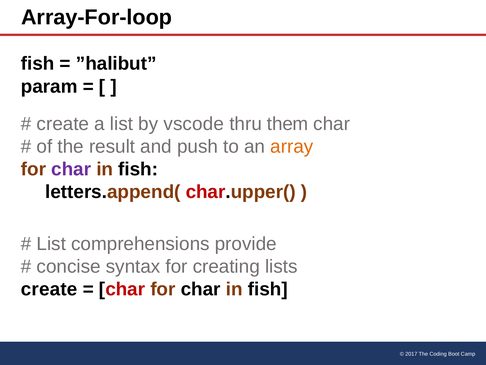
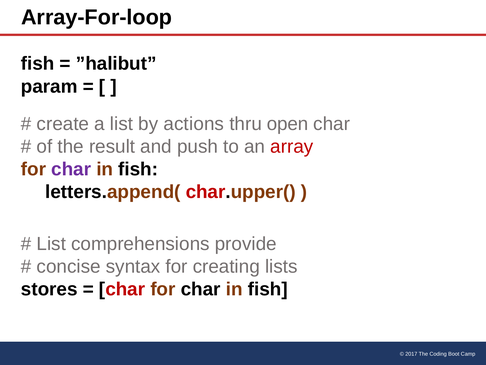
vscode: vscode -> actions
them: them -> open
array colour: orange -> red
create at (49, 289): create -> stores
